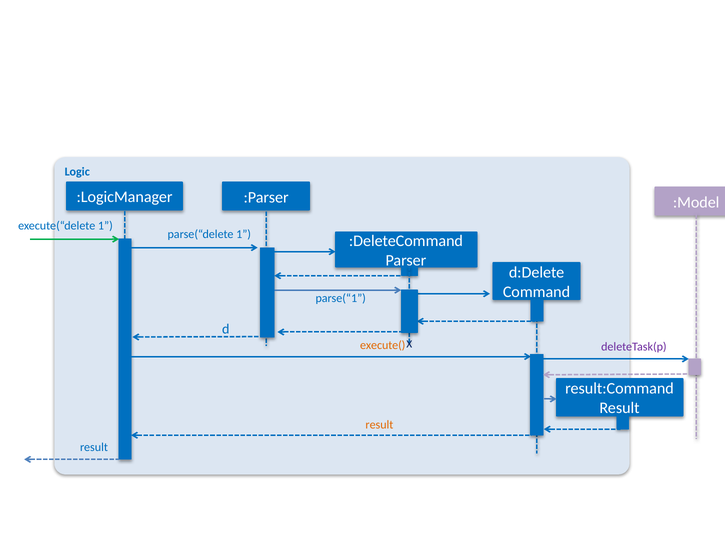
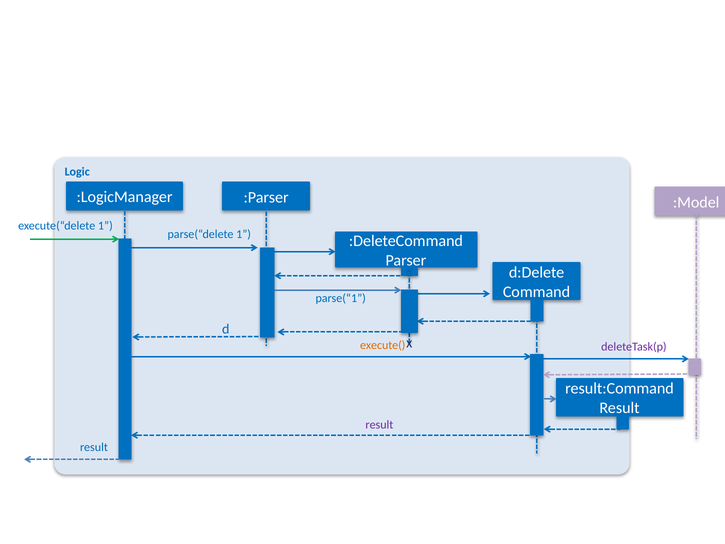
result at (379, 425) colour: orange -> purple
